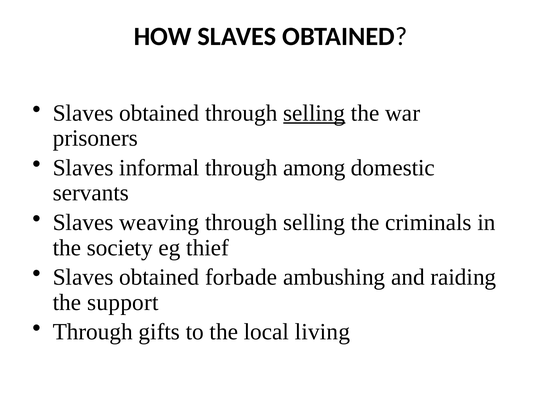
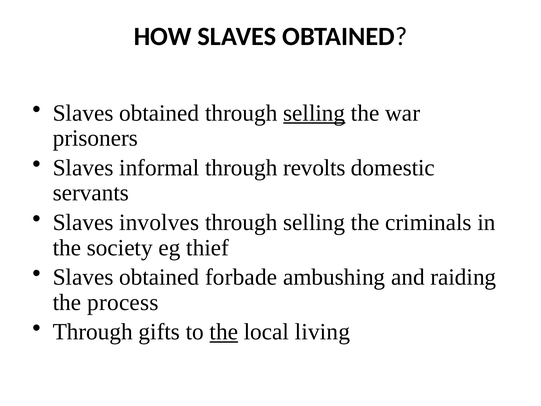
among: among -> revolts
weaving: weaving -> involves
support: support -> process
the at (224, 332) underline: none -> present
